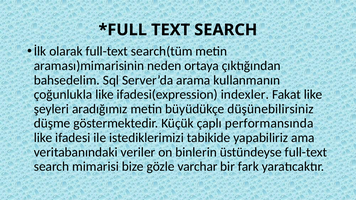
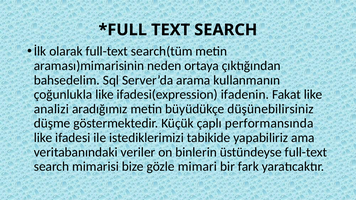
indexler: indexler -> ifadenin
şeyleri: şeyleri -> analizi
varchar: varchar -> mimari
